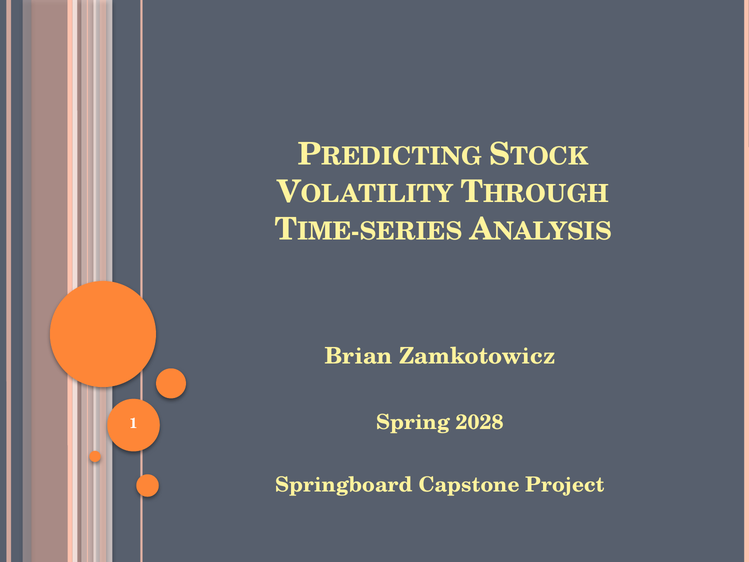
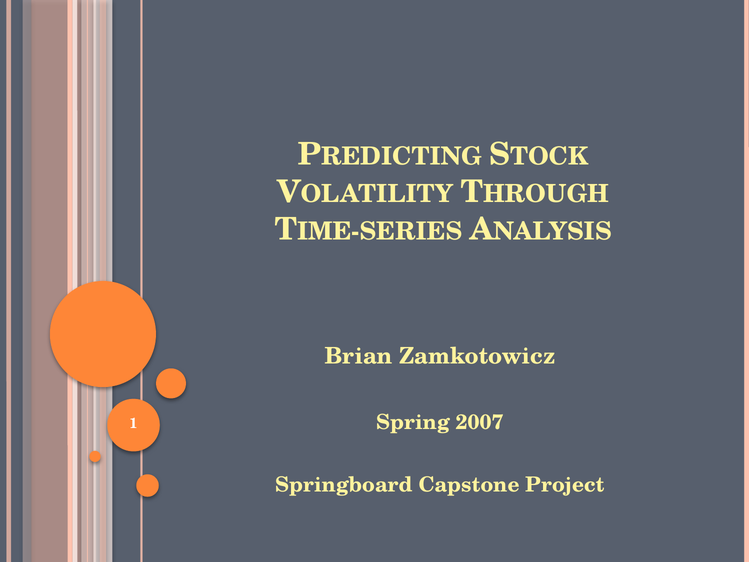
2028: 2028 -> 2007
